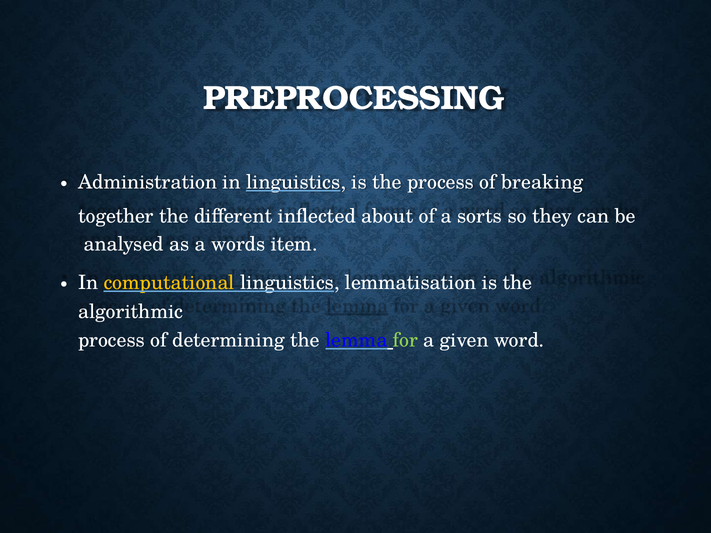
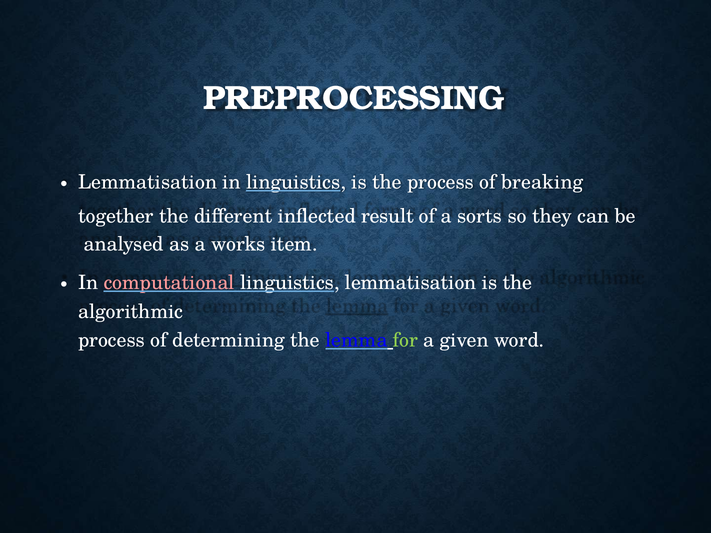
Administration at (148, 182): Administration -> Lemmatisation
about: about -> result
words: words -> works
computational colour: yellow -> pink
